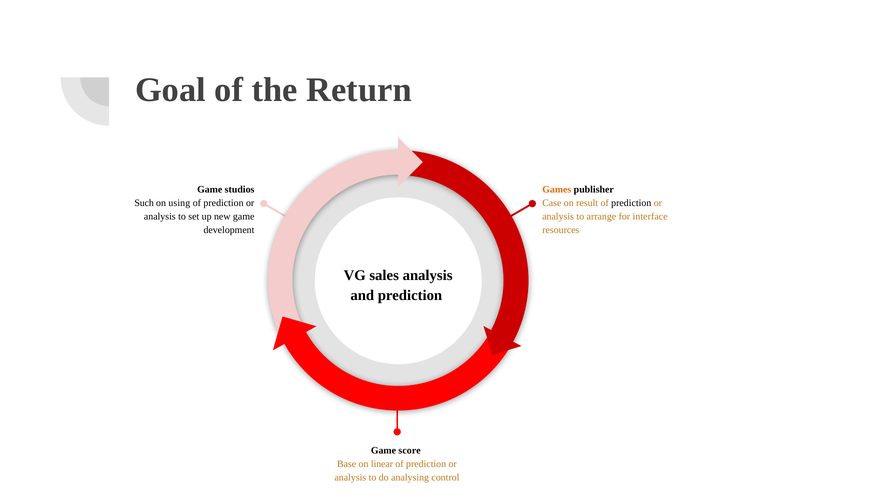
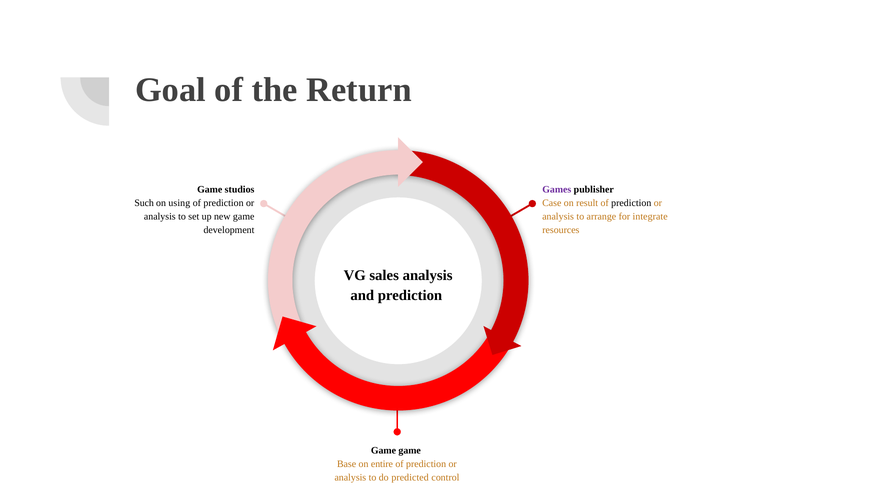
Games colour: orange -> purple
interface: interface -> integrate
Game score: score -> game
linear: linear -> entire
analysing: analysing -> predicted
